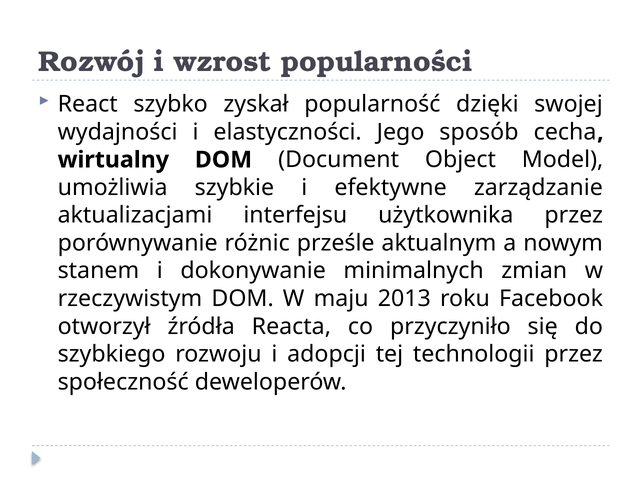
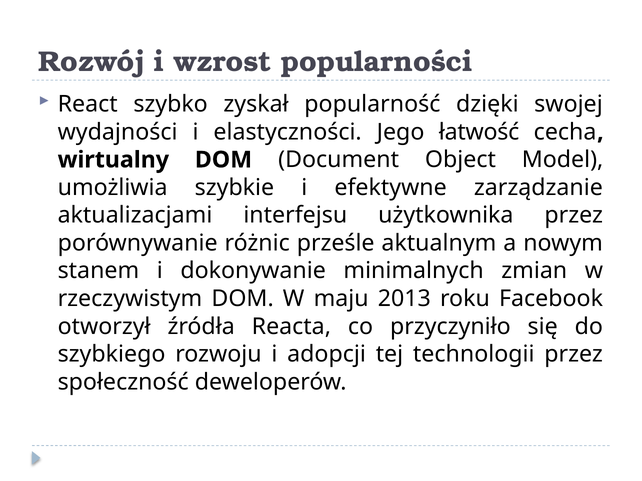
sposób: sposób -> łatwość
